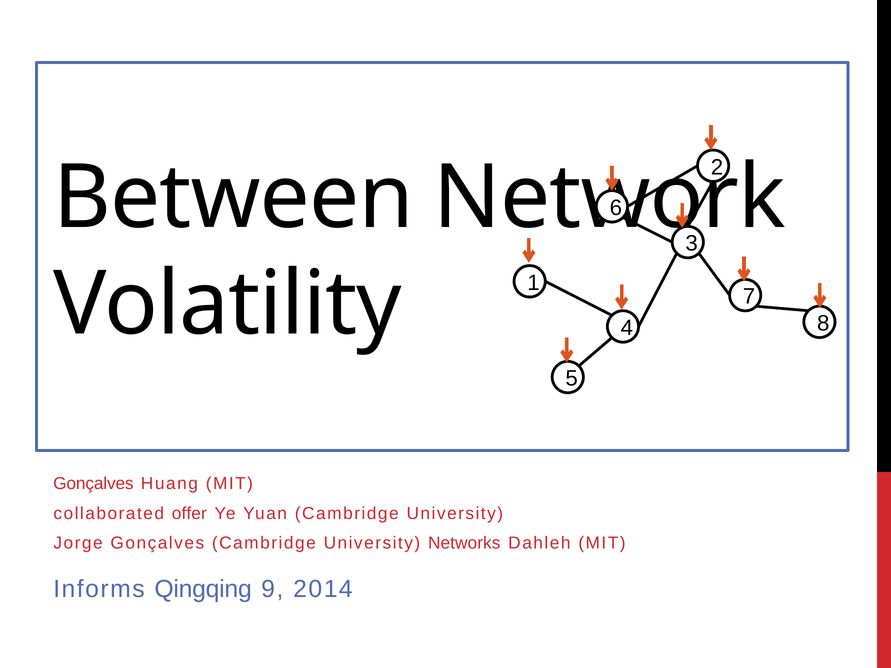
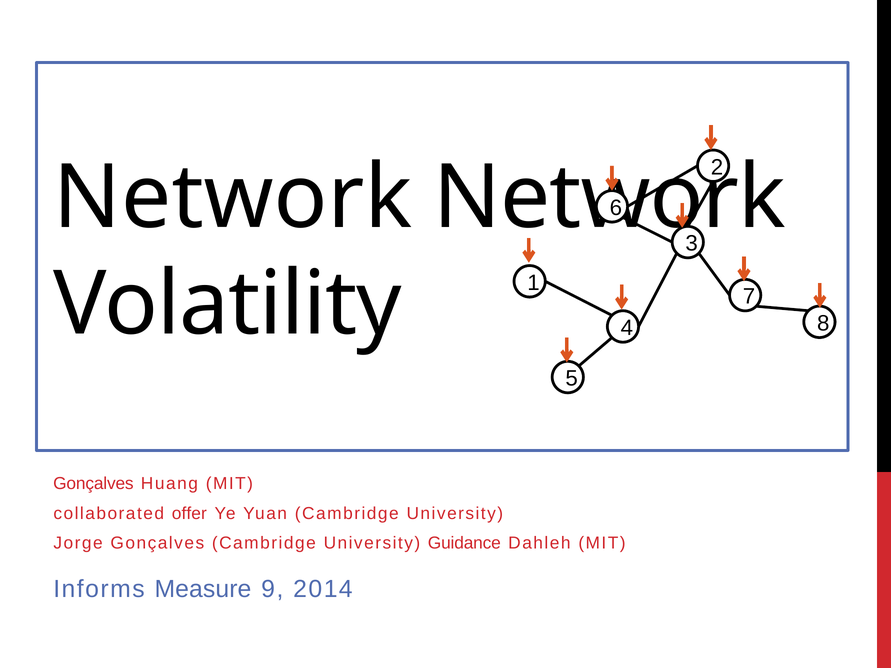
Between at (233, 198): Between -> Network
Networks: Networks -> Guidance
Qingqing: Qingqing -> Measure
